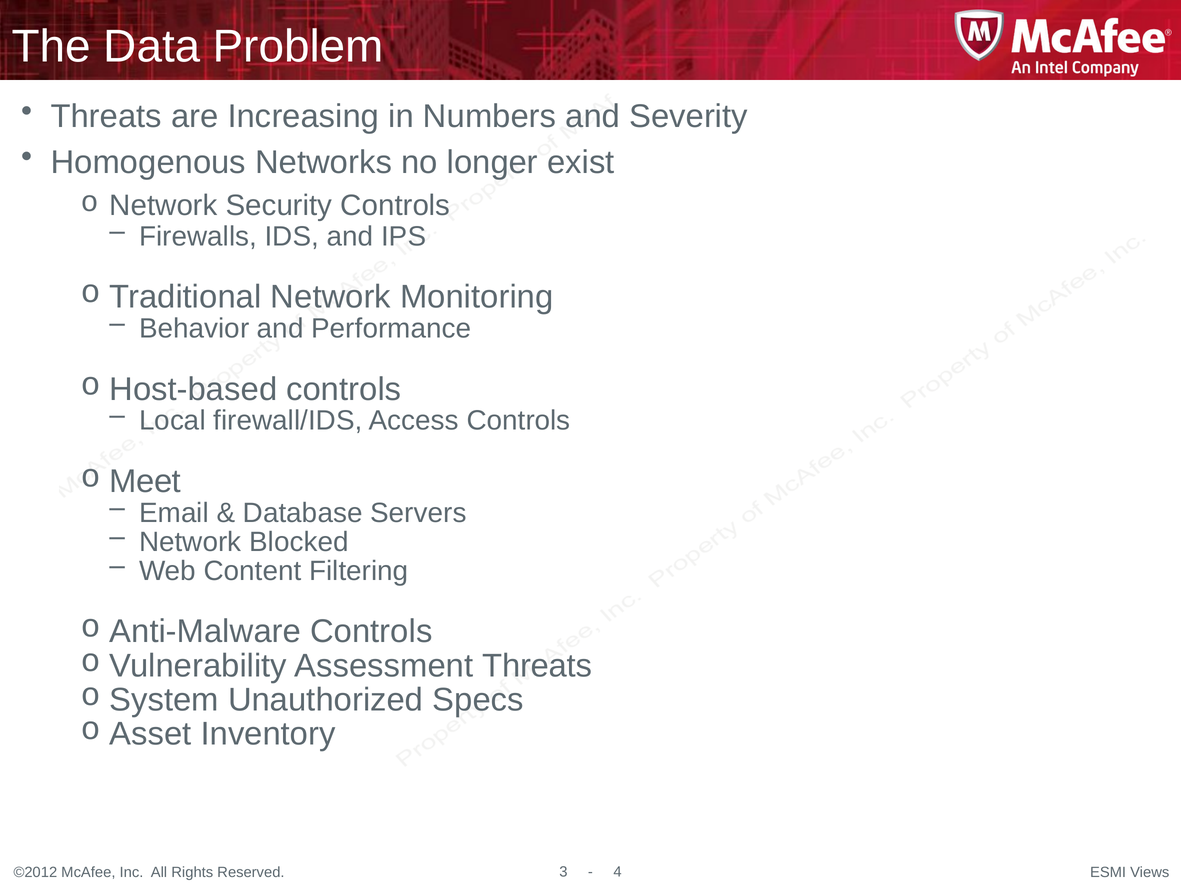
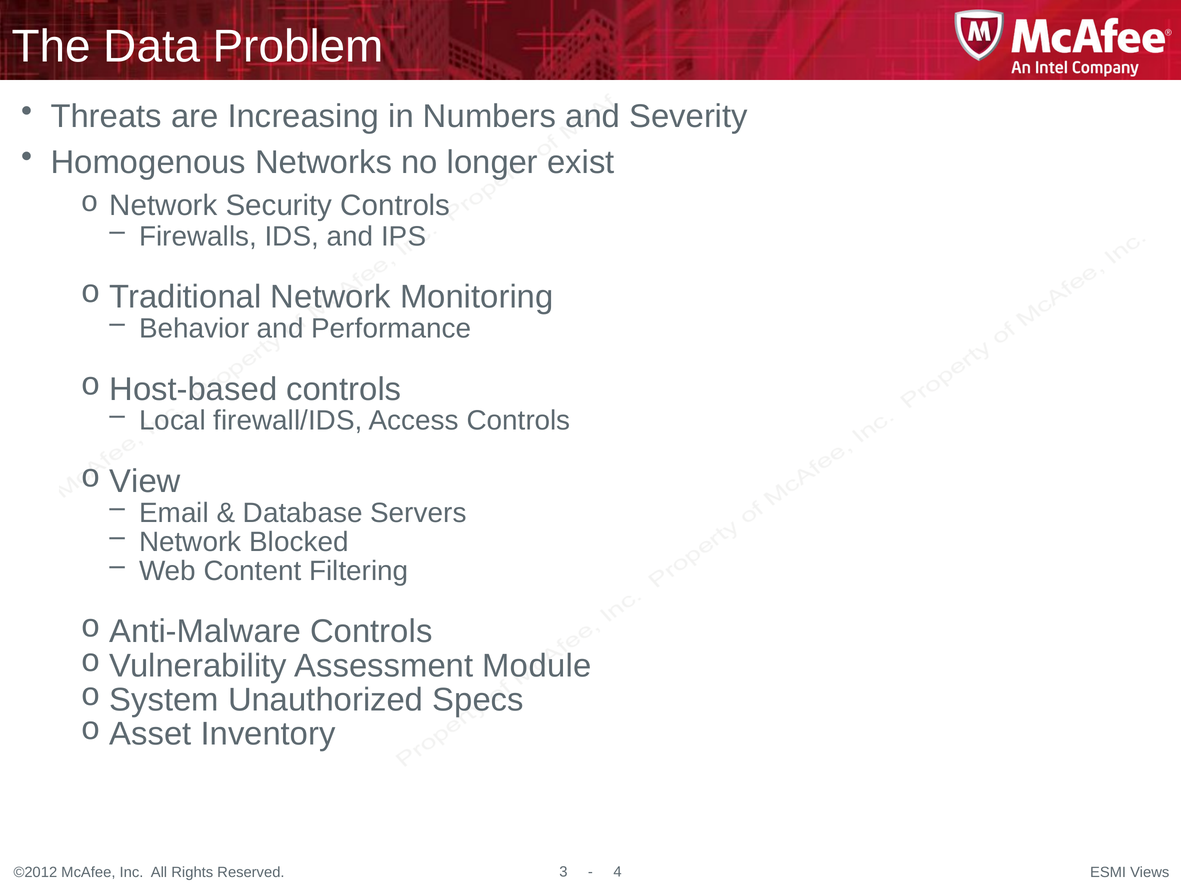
Meet: Meet -> View
Assessment Threats: Threats -> Module
